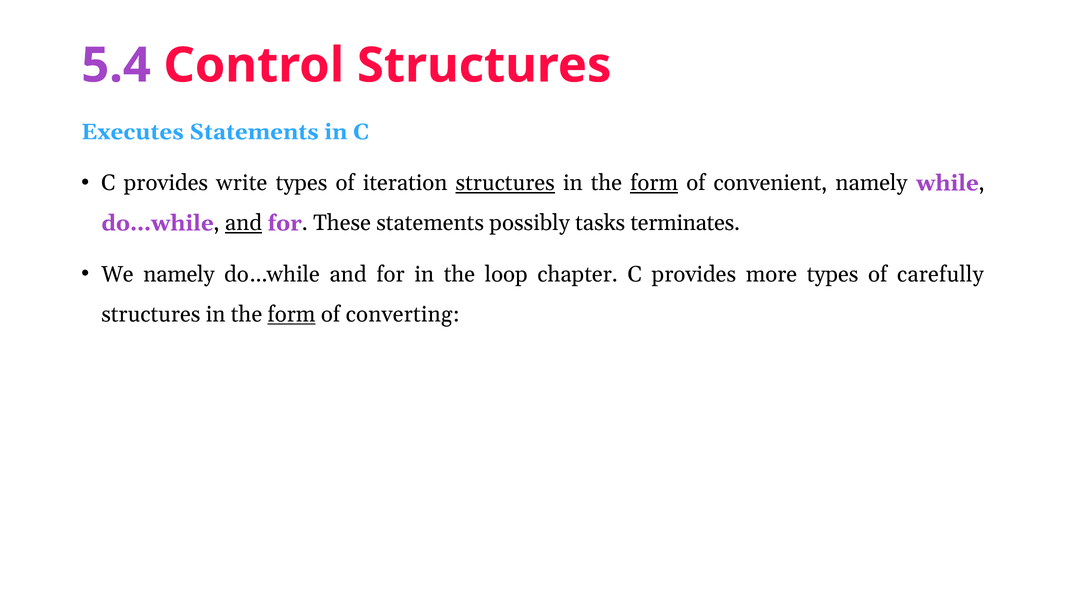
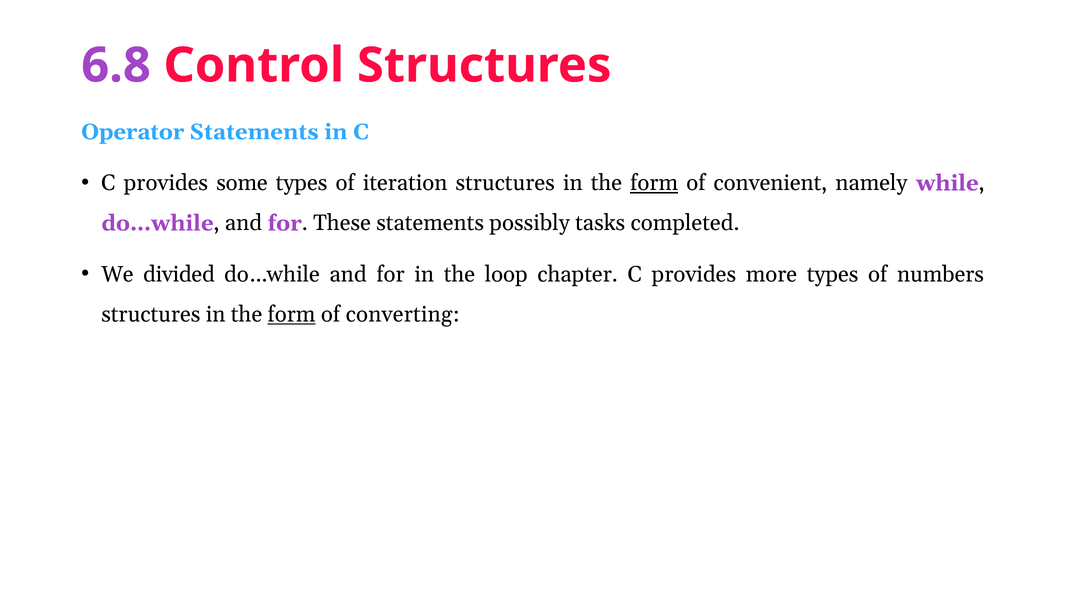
5.4: 5.4 -> 6.8
Executes: Executes -> Operator
write: write -> some
structures at (505, 183) underline: present -> none
and at (243, 223) underline: present -> none
terminates: terminates -> completed
We namely: namely -> divided
carefully: carefully -> numbers
